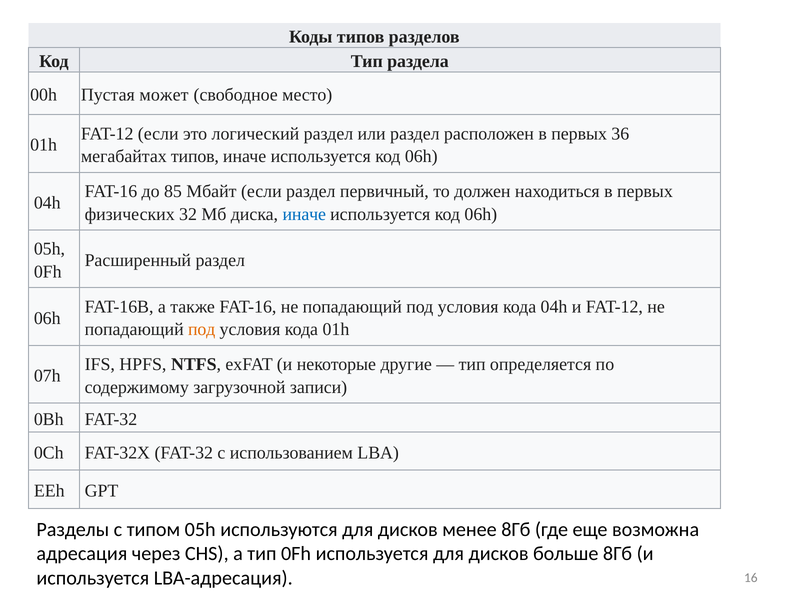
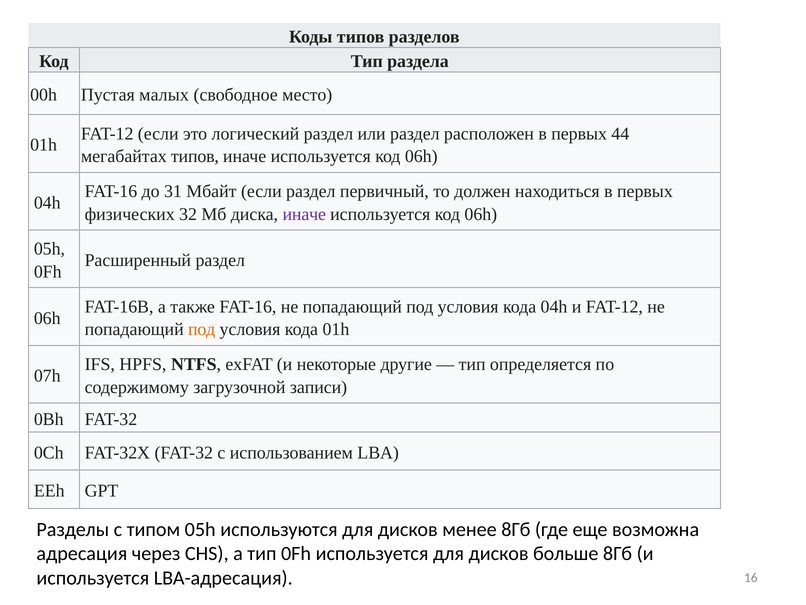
может: может -> малых
36: 36 -> 44
85: 85 -> 31
иначе at (304, 214) colour: blue -> purple
